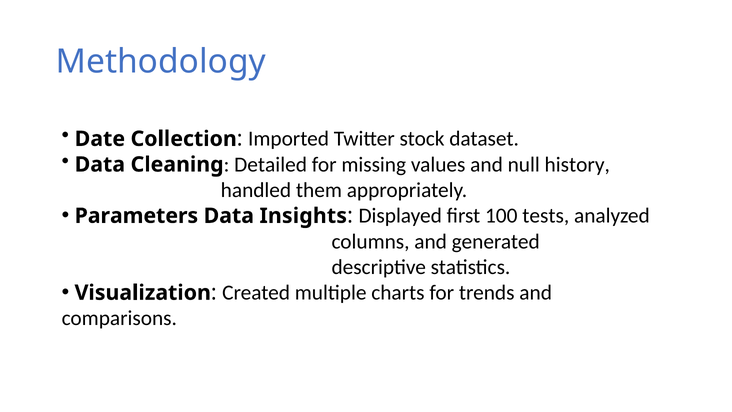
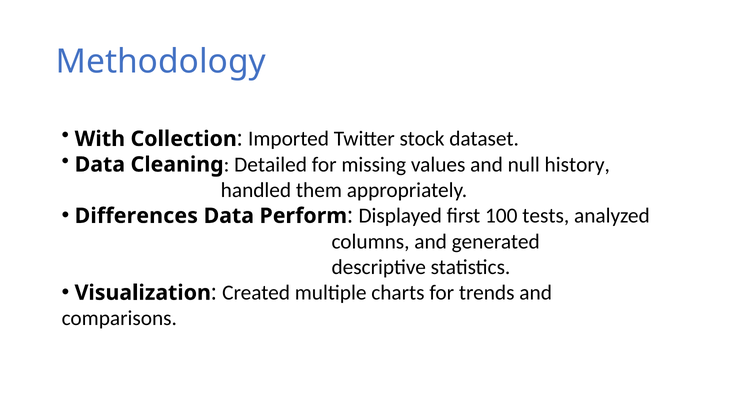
Date: Date -> With
Parameters: Parameters -> Differences
Insights: Insights -> Perform
